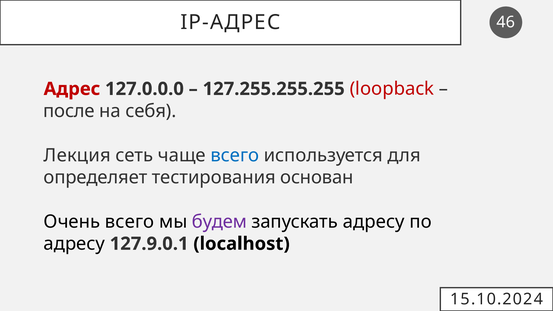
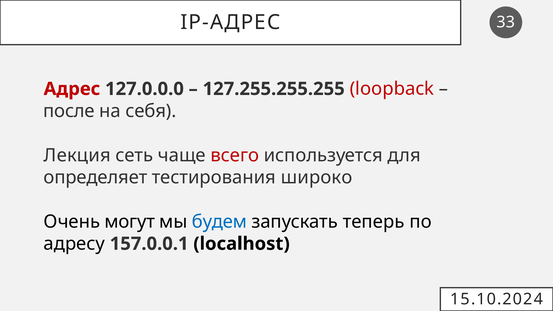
46: 46 -> 33
всего at (235, 155) colour: blue -> red
основан: основан -> широко
Очень всего: всего -> могут
будем colour: purple -> blue
запускать адресу: адресу -> теперь
127.9.0.1: 127.9.0.1 -> 157.0.0.1
